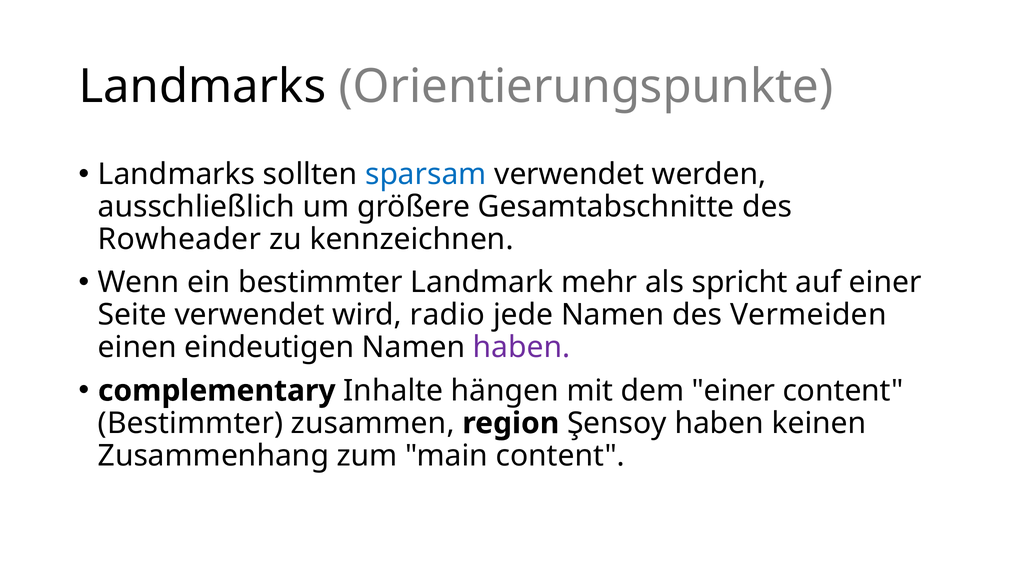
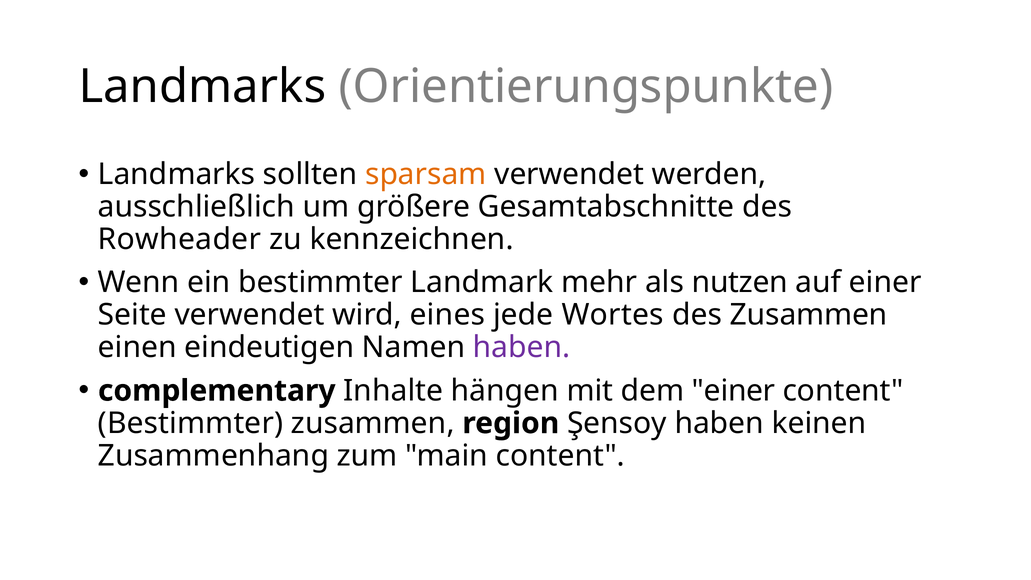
sparsam colour: blue -> orange
spricht: spricht -> nutzen
radio: radio -> eines
jede Namen: Namen -> Wortes
des Vermeiden: Vermeiden -> Zusammen
